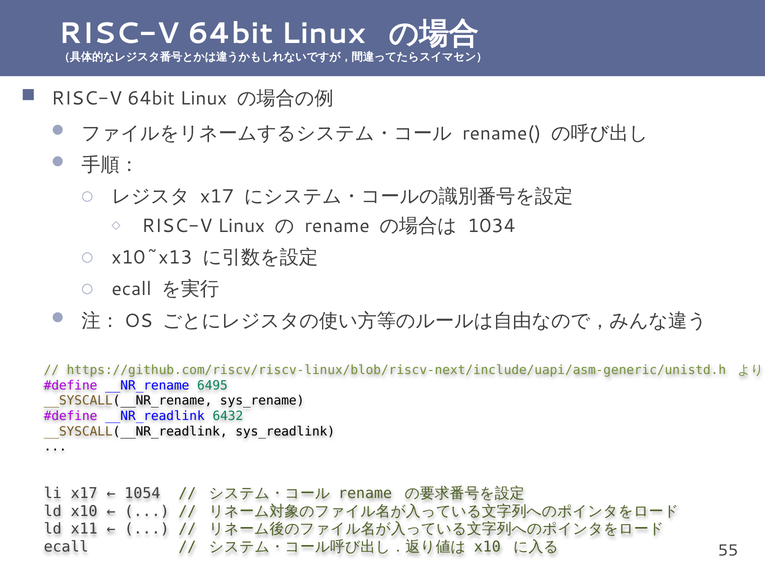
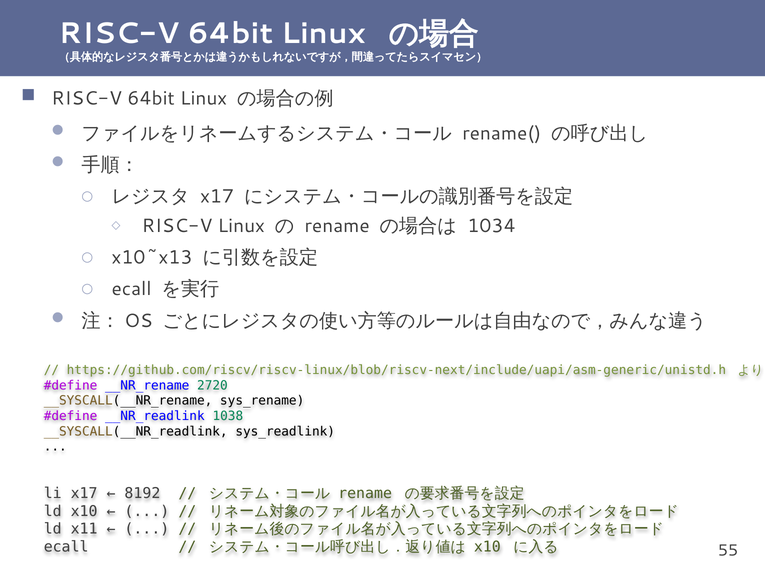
6495: 6495 -> 2720
6432: 6432 -> 1038
1054: 1054 -> 8192
